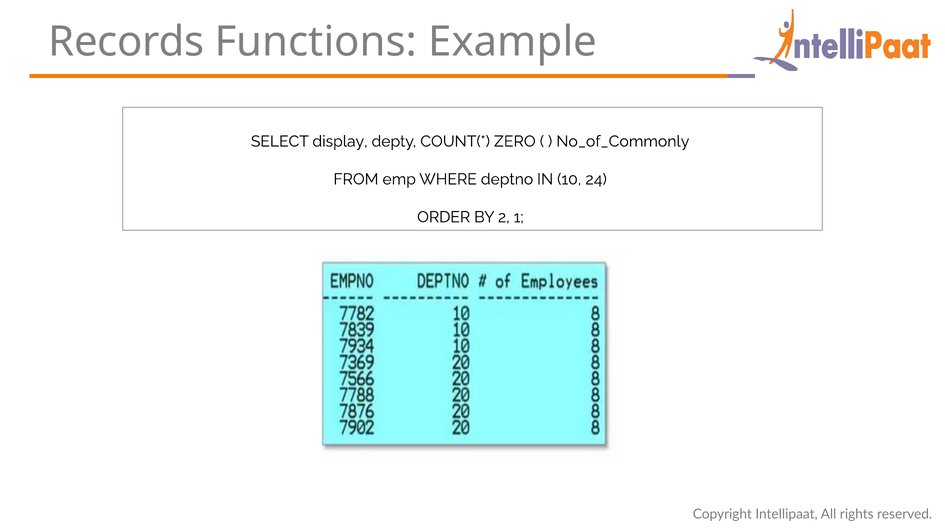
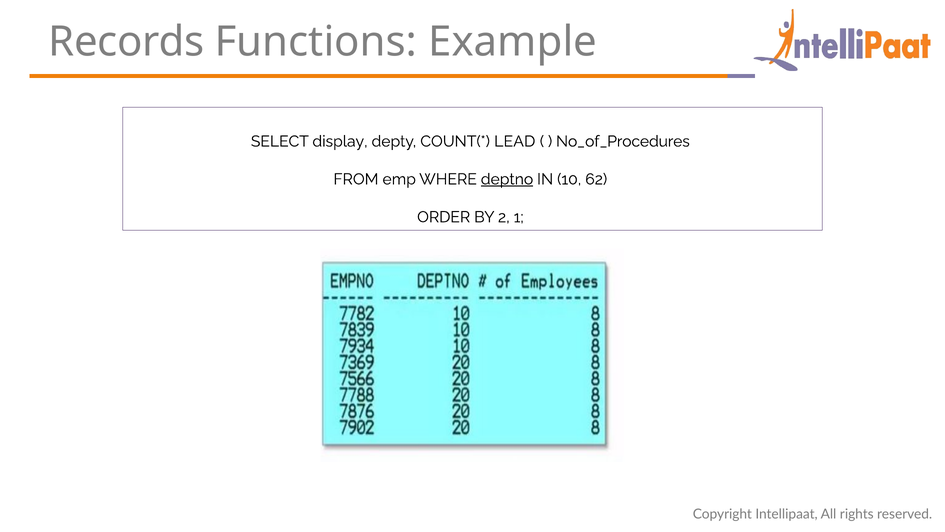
ZERO: ZERO -> LEAD
No_of_Commonly: No_of_Commonly -> No_of_Procedures
deptno underline: none -> present
24: 24 -> 62
